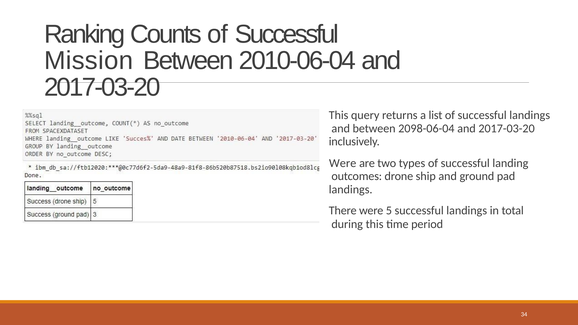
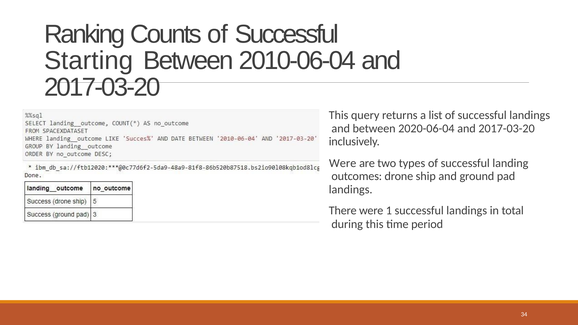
Mission: Mission -> Starting
2098-06-04: 2098-06-04 -> 2020-06-04
5: 5 -> 1
